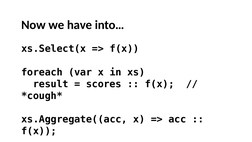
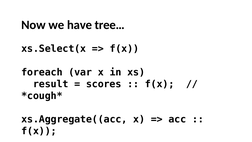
into…: into… -> tree…
